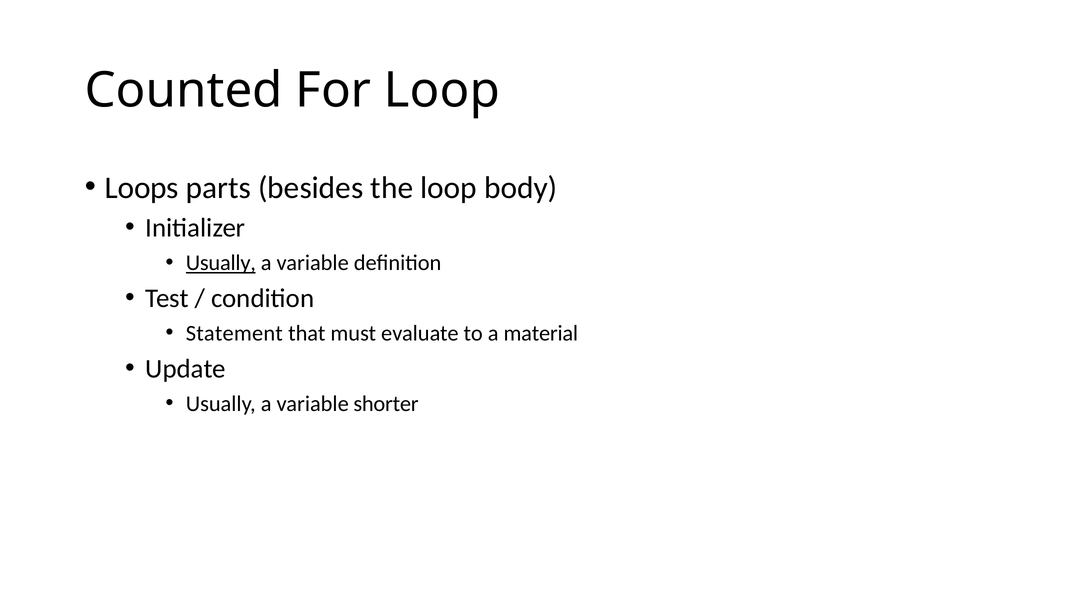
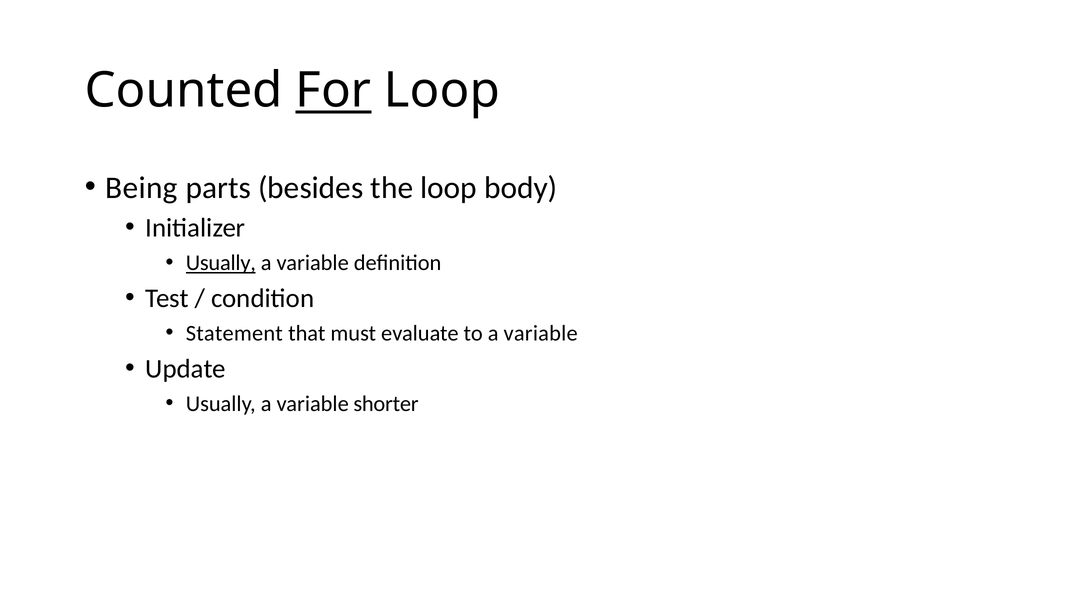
For underline: none -> present
Loops: Loops -> Being
to a material: material -> variable
